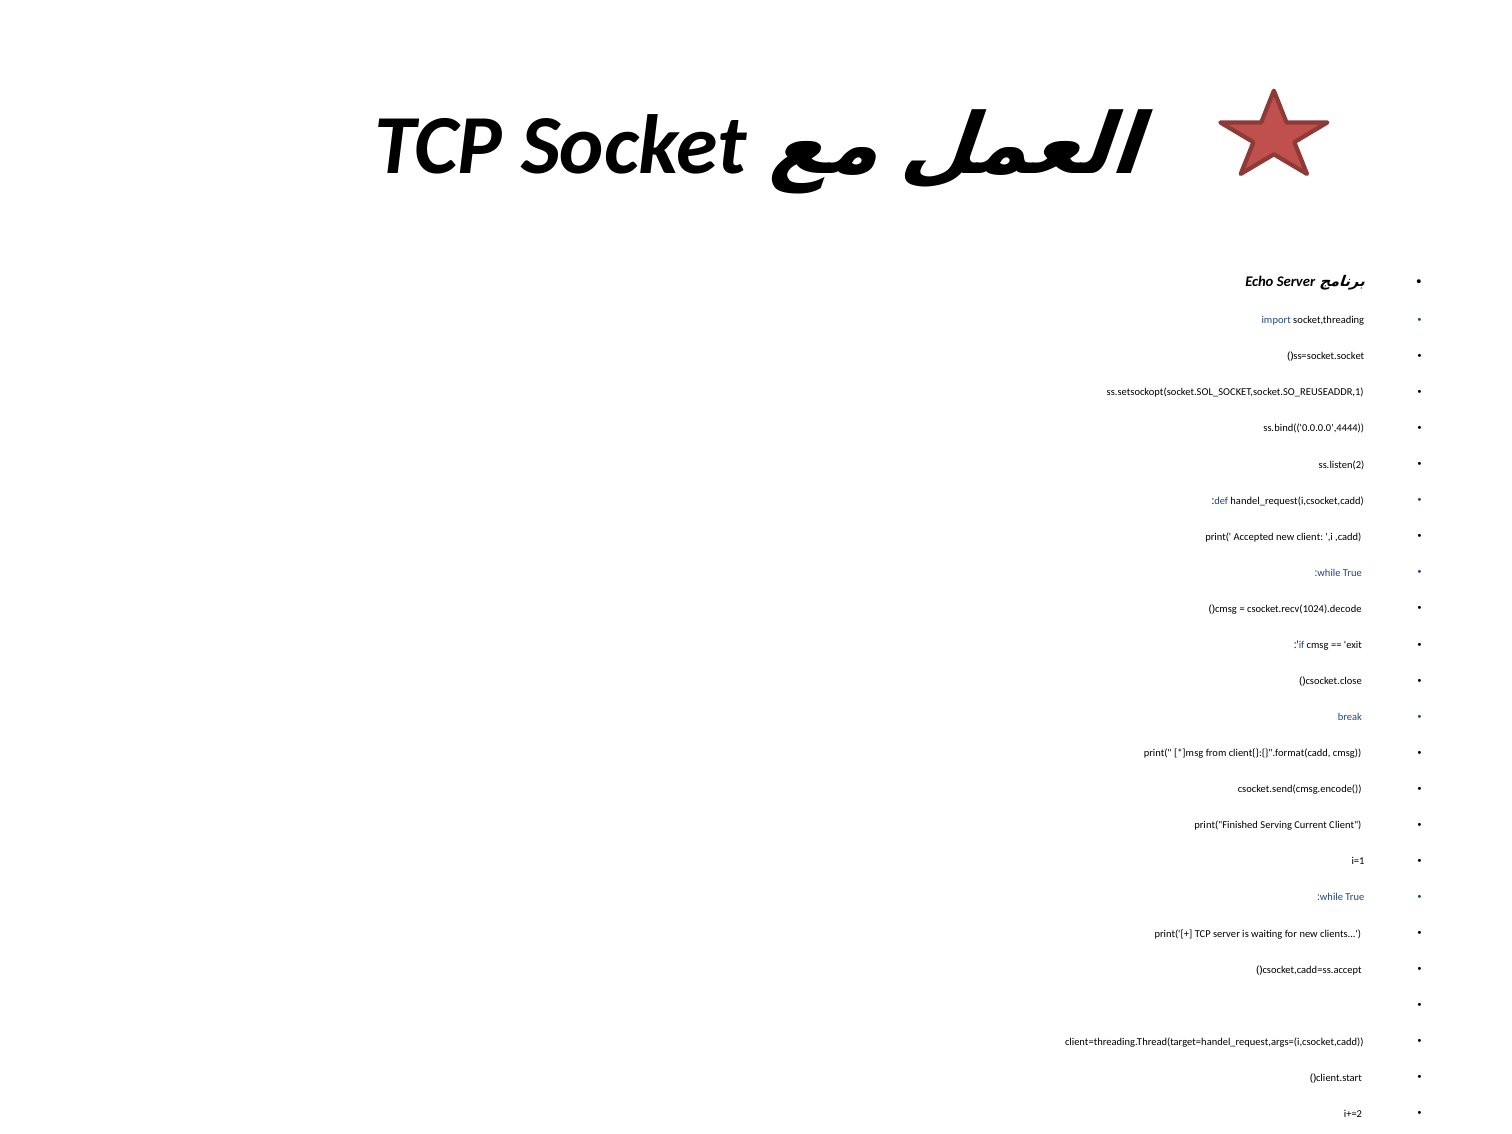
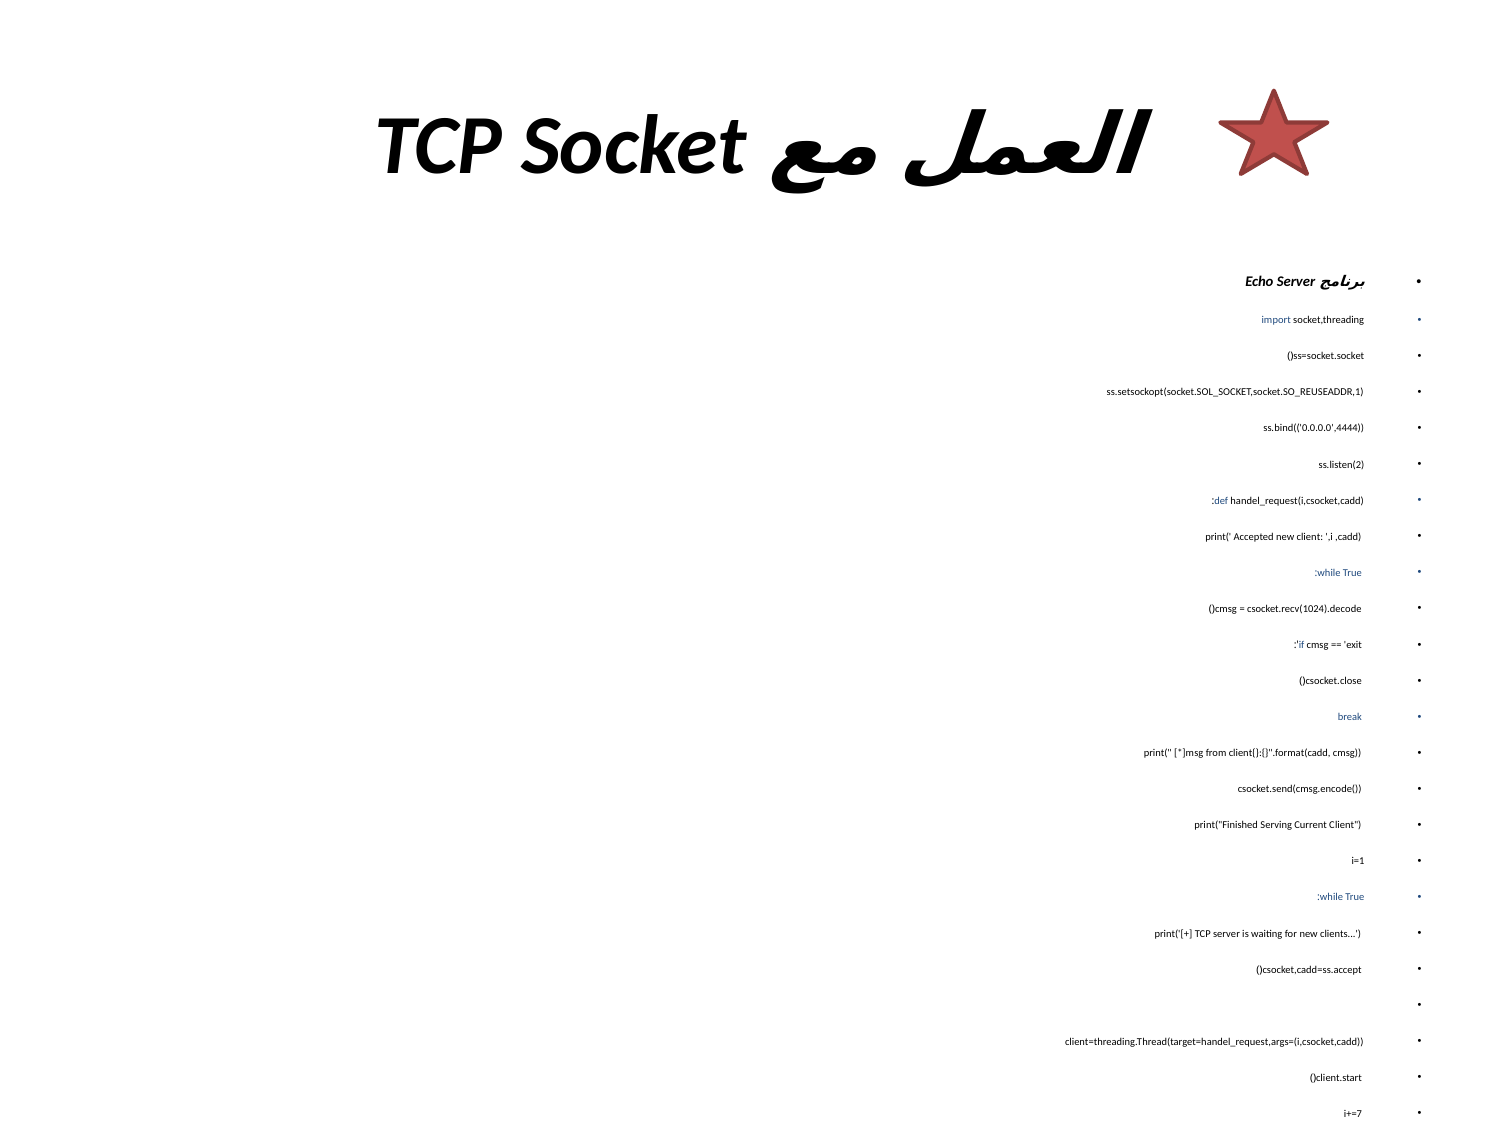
i+=2: i+=2 -> i+=7
